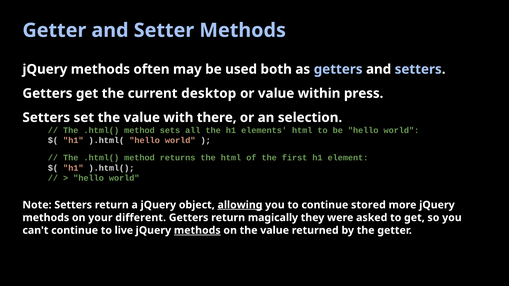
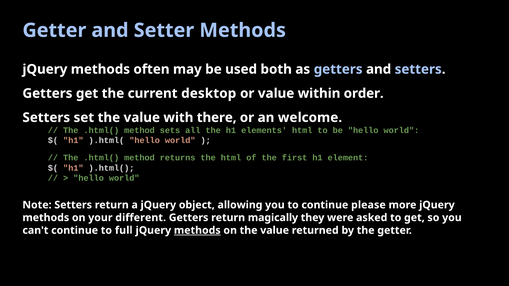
press: press -> order
selection: selection -> welcome
allowing underline: present -> none
stored: stored -> please
live: live -> full
